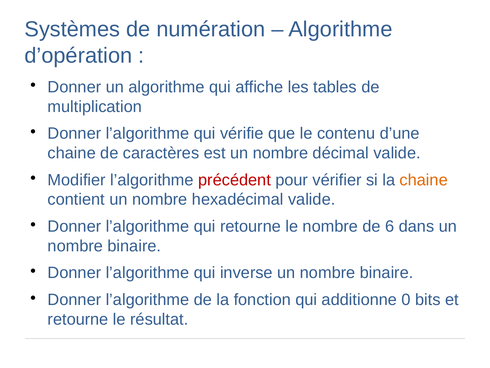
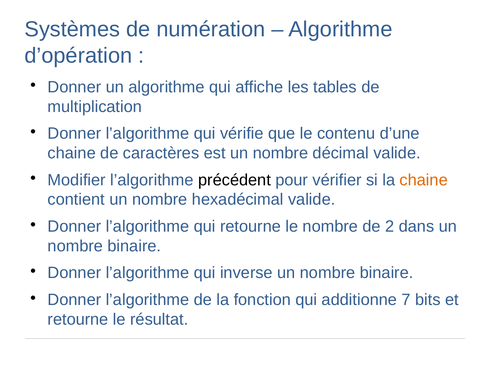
précédent colour: red -> black
6: 6 -> 2
0: 0 -> 7
